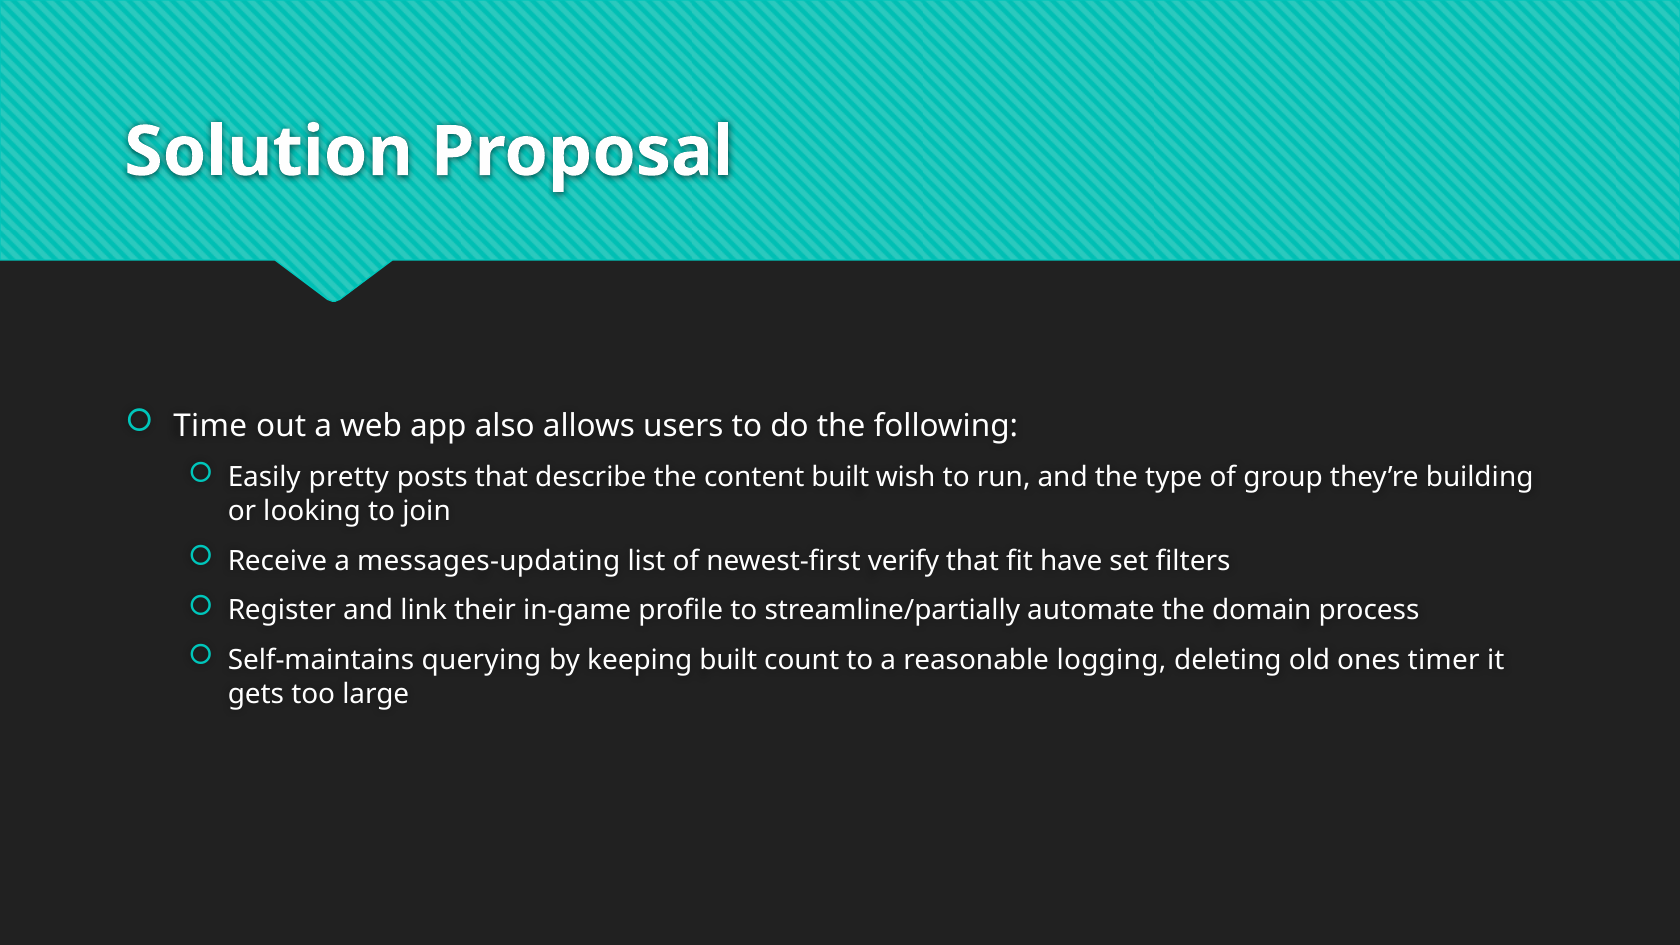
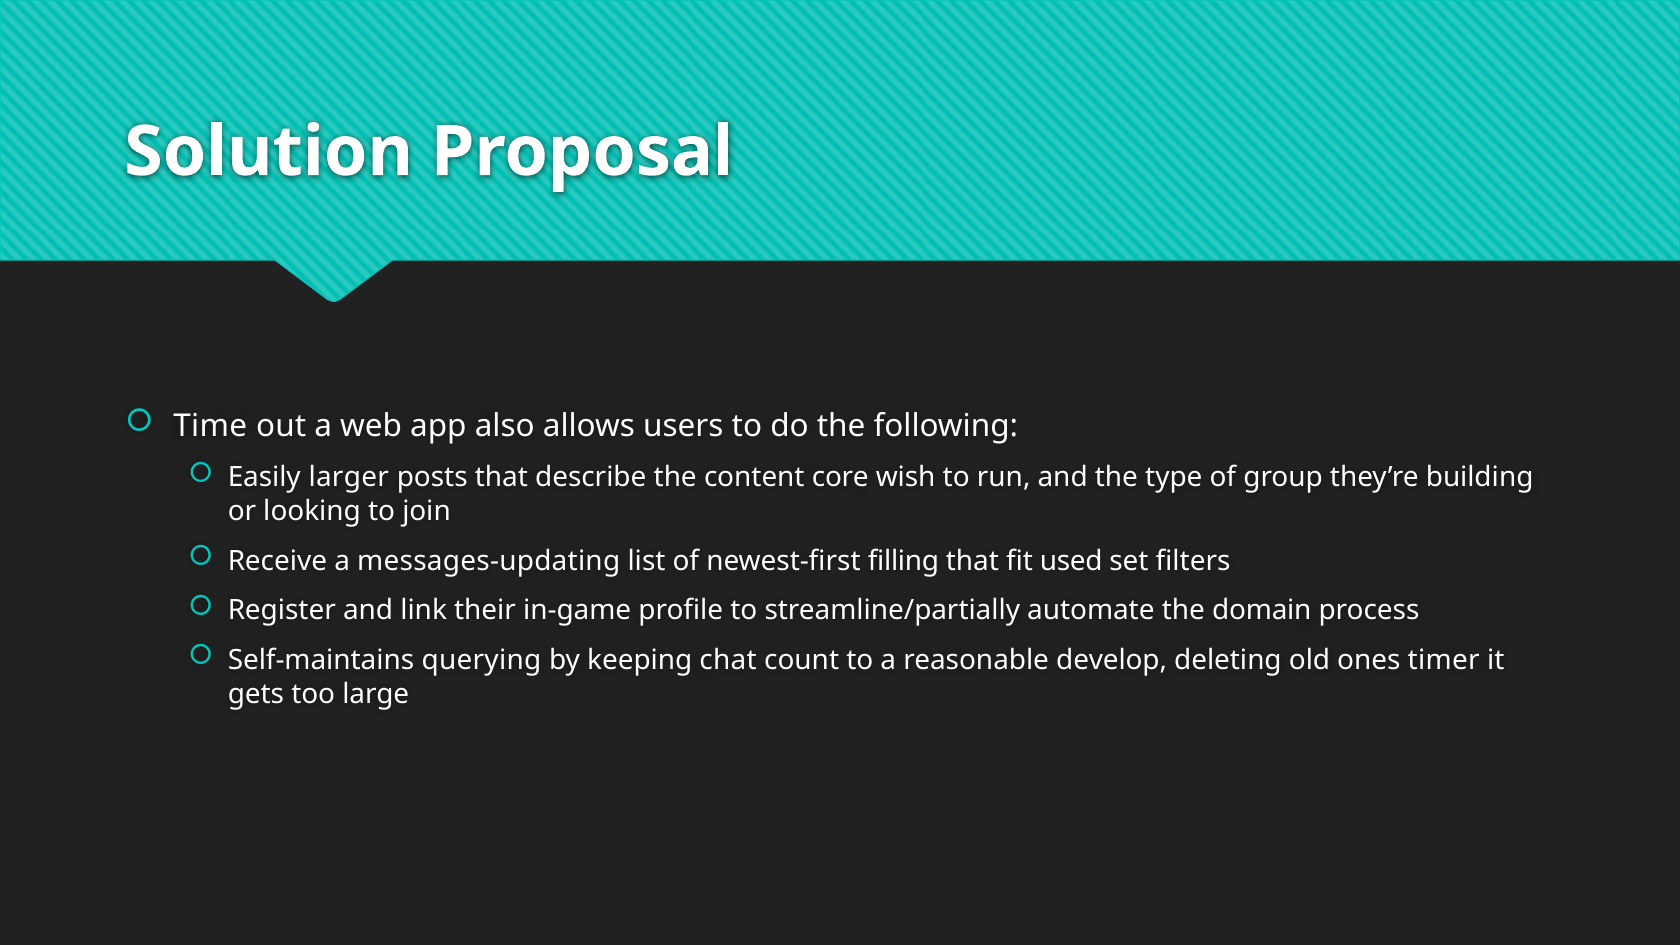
pretty: pretty -> larger
content built: built -> core
verify: verify -> filling
have: have -> used
keeping built: built -> chat
logging: logging -> develop
